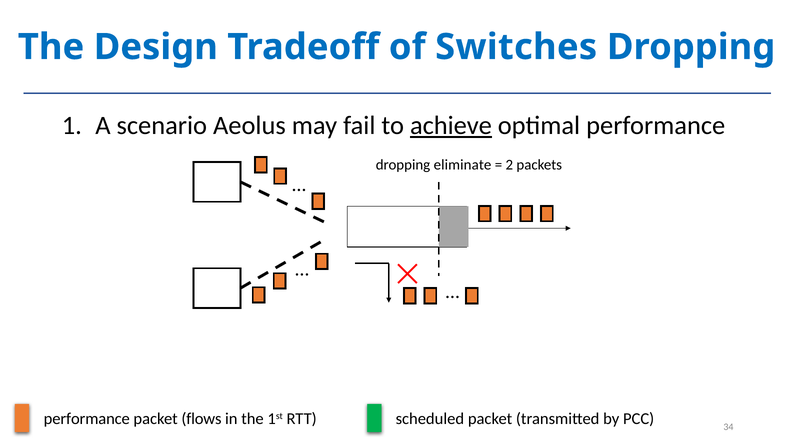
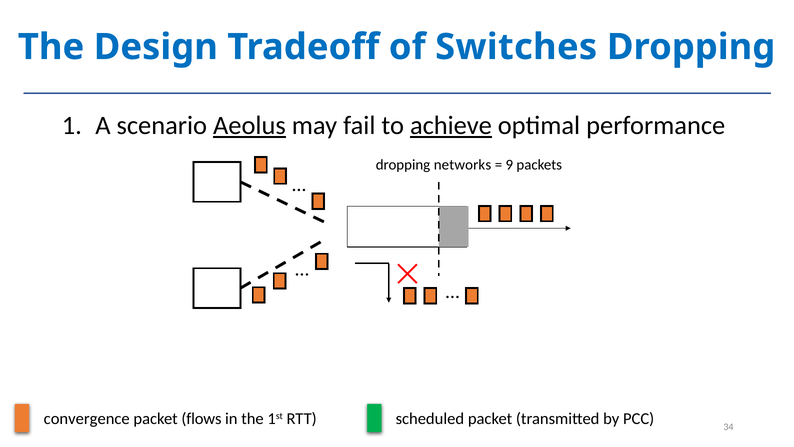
Aeolus underline: none -> present
eliminate: eliminate -> networks
2: 2 -> 9
performance at (87, 419): performance -> convergence
